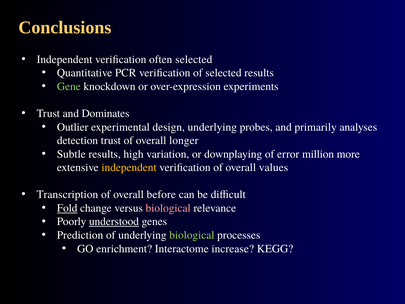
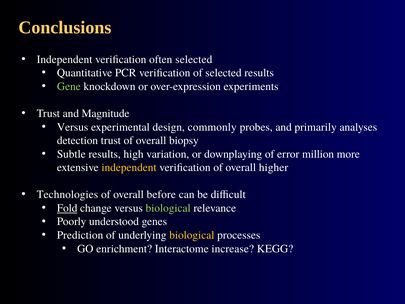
Dominates: Dominates -> Magnitude
Outlier at (73, 127): Outlier -> Versus
design underlying: underlying -> commonly
longer: longer -> biopsy
values: values -> higher
Transcription: Transcription -> Technologies
biological at (168, 208) colour: pink -> light green
understood underline: present -> none
biological at (192, 235) colour: light green -> yellow
